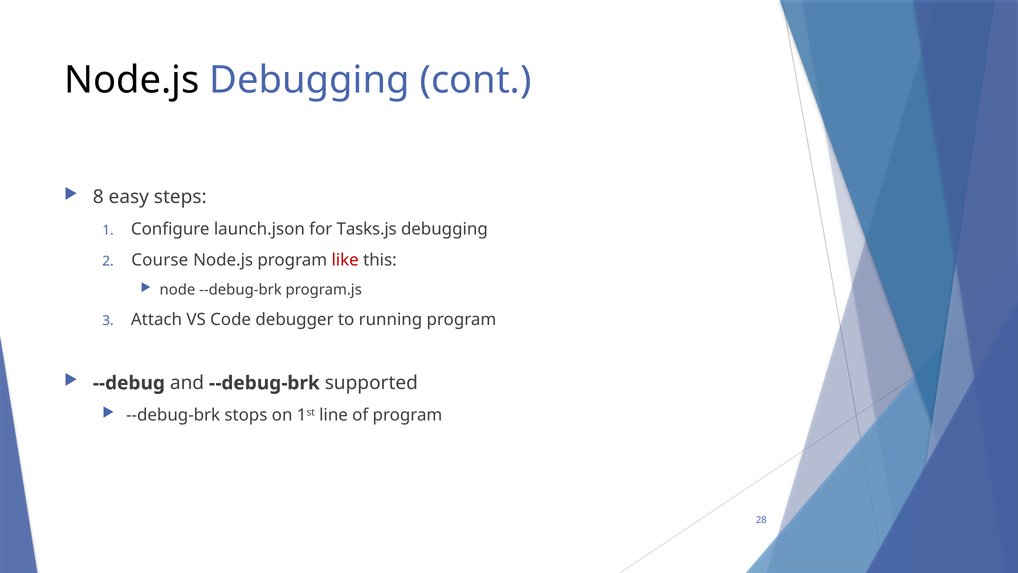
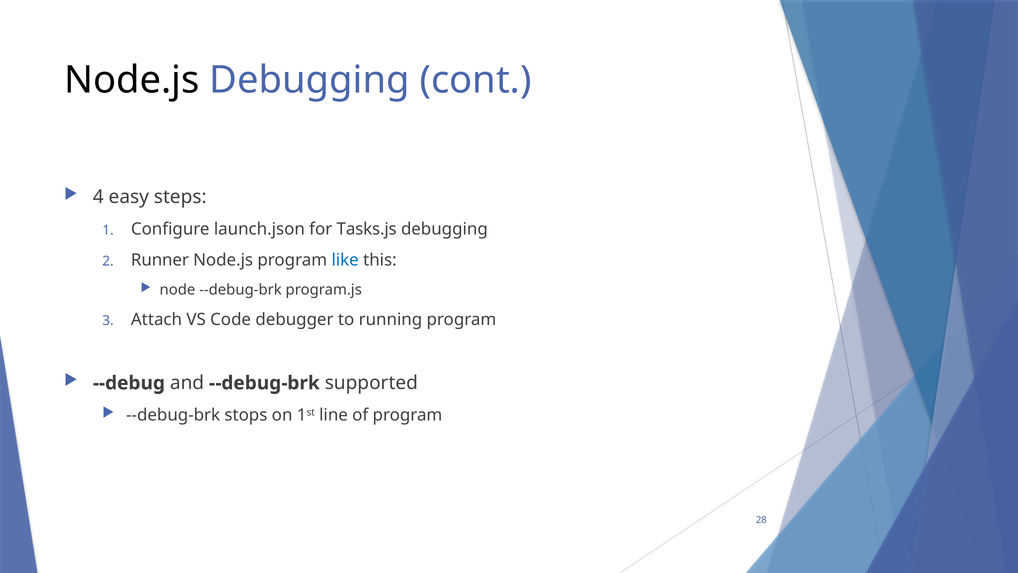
8: 8 -> 4
Course: Course -> Runner
like colour: red -> blue
